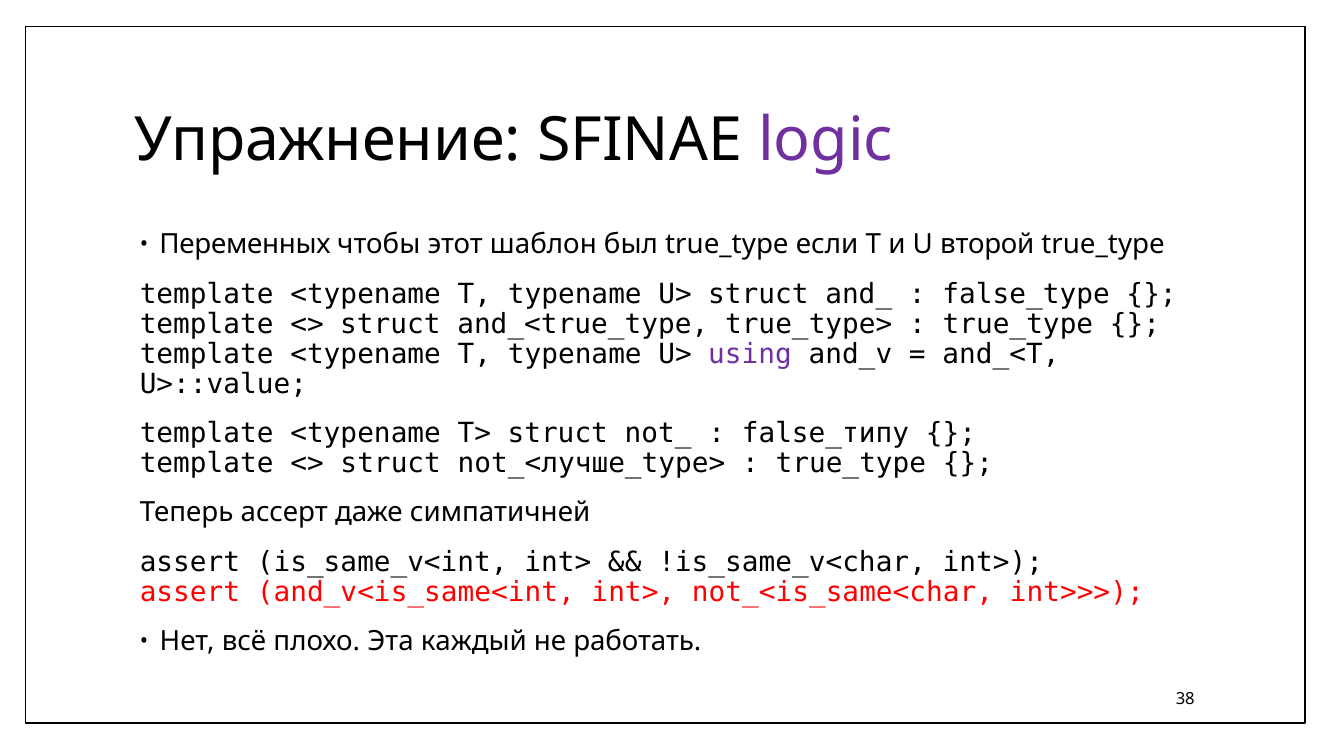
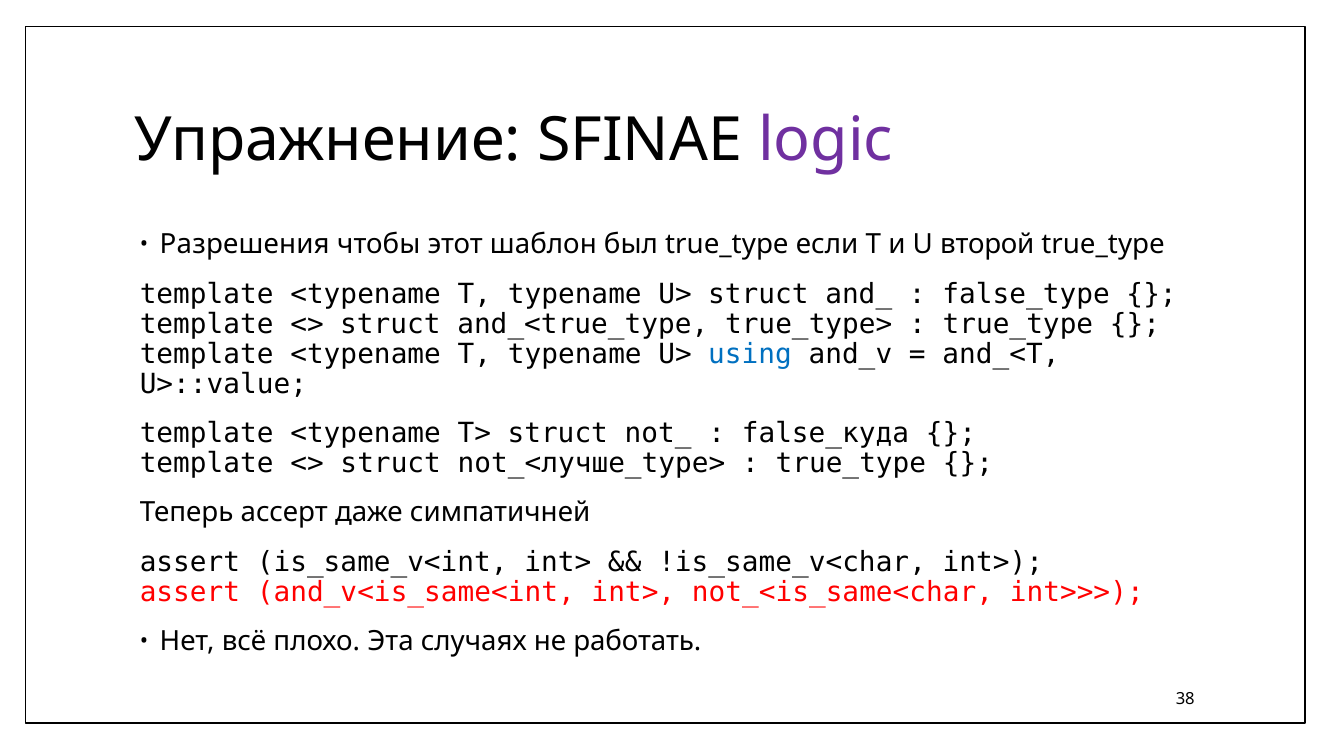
Переменных: Переменных -> Разрешения
using colour: purple -> blue
false_типу: false_типу -> false_куда
каждый: каждый -> случаях
